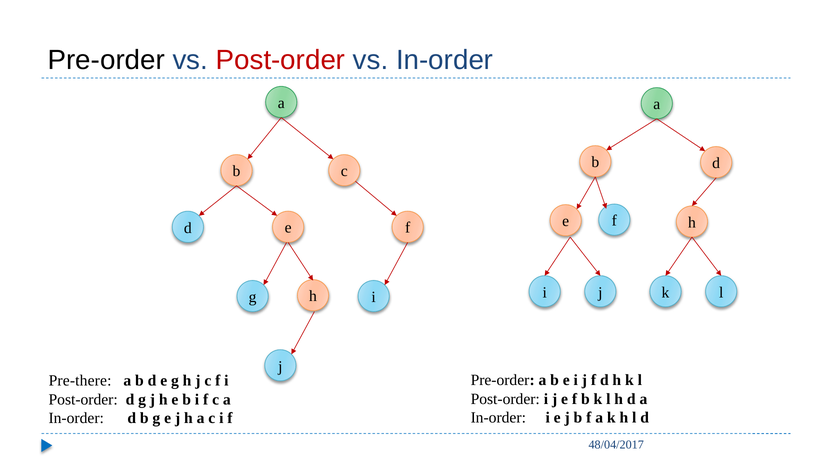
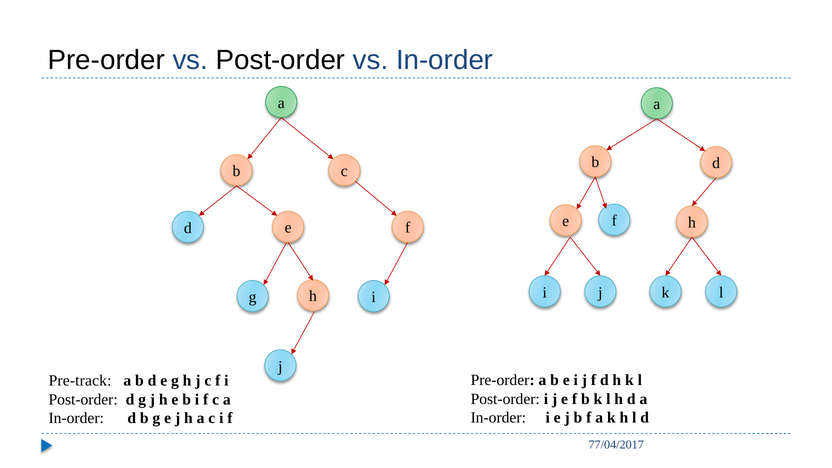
Post-order at (280, 60) colour: red -> black
Pre-there: Pre-there -> Pre-track
48/04/2017: 48/04/2017 -> 77/04/2017
